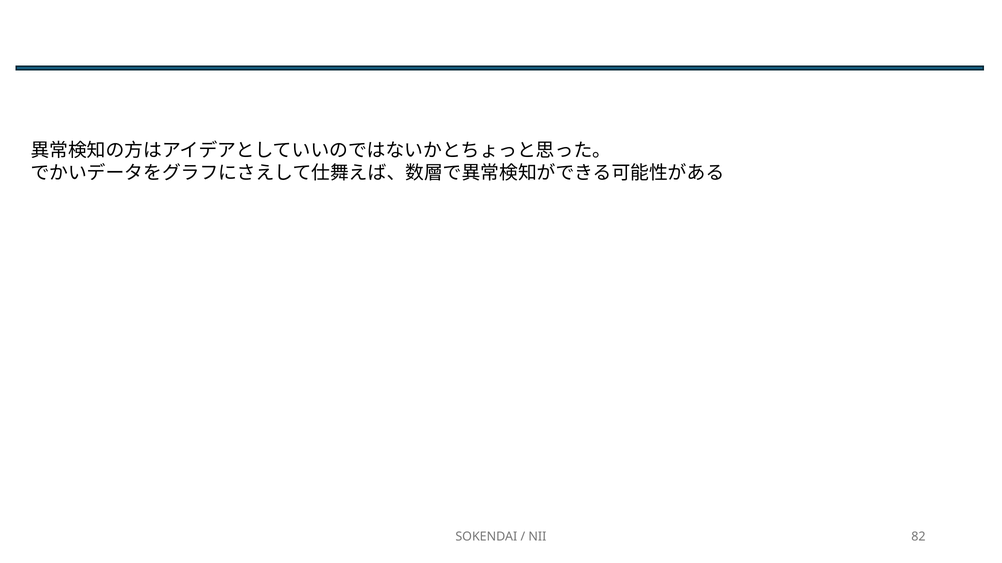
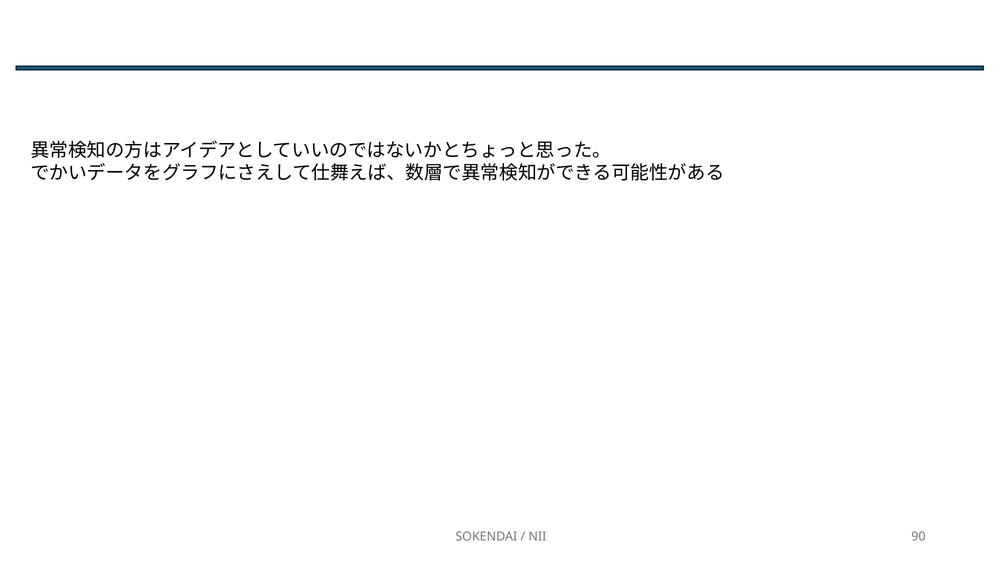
82: 82 -> 90
